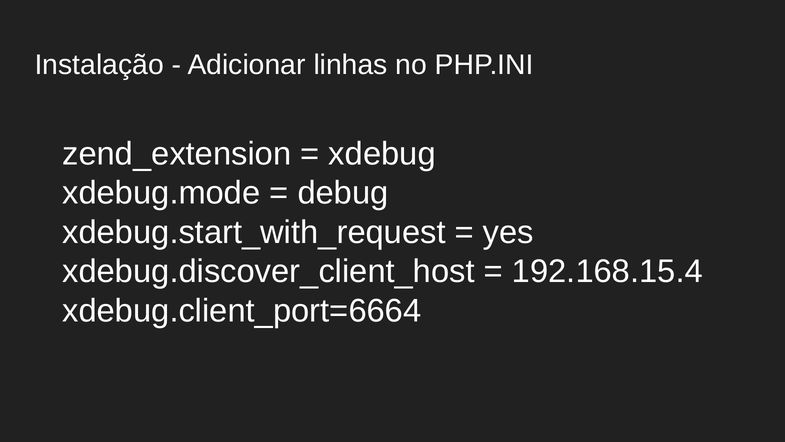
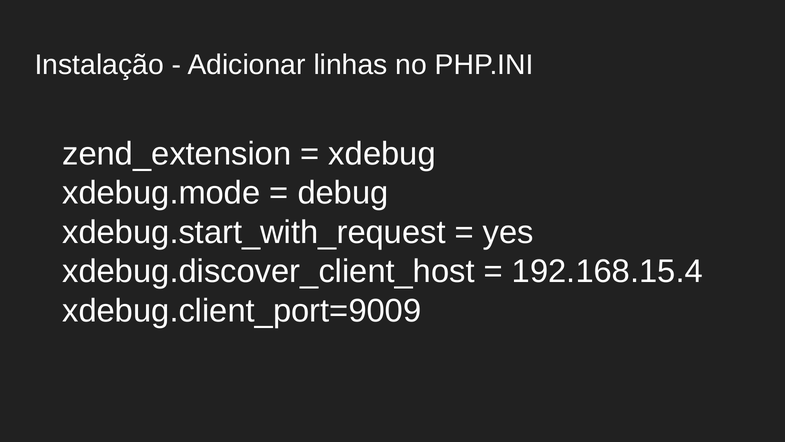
xdebug.client_port=6664: xdebug.client_port=6664 -> xdebug.client_port=9009
